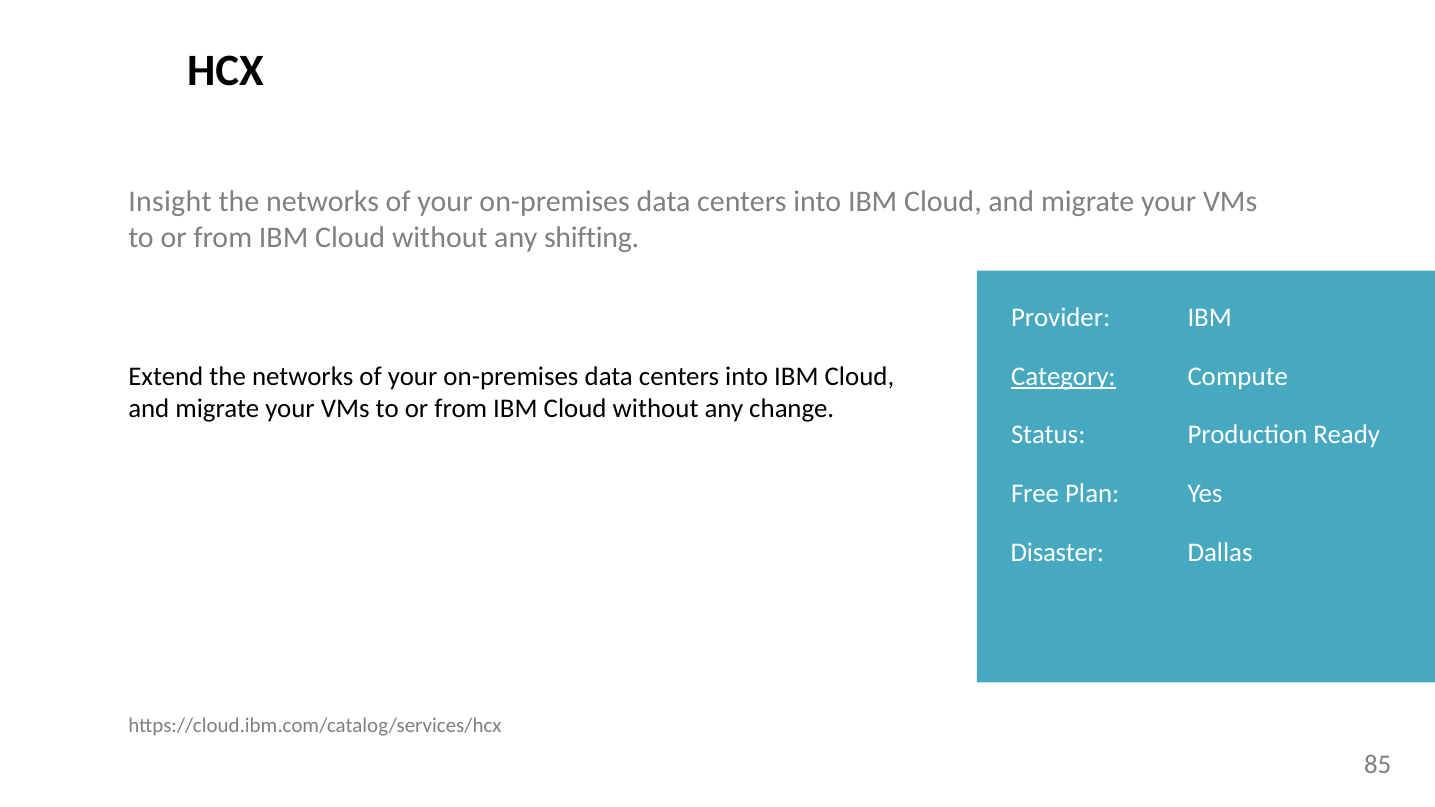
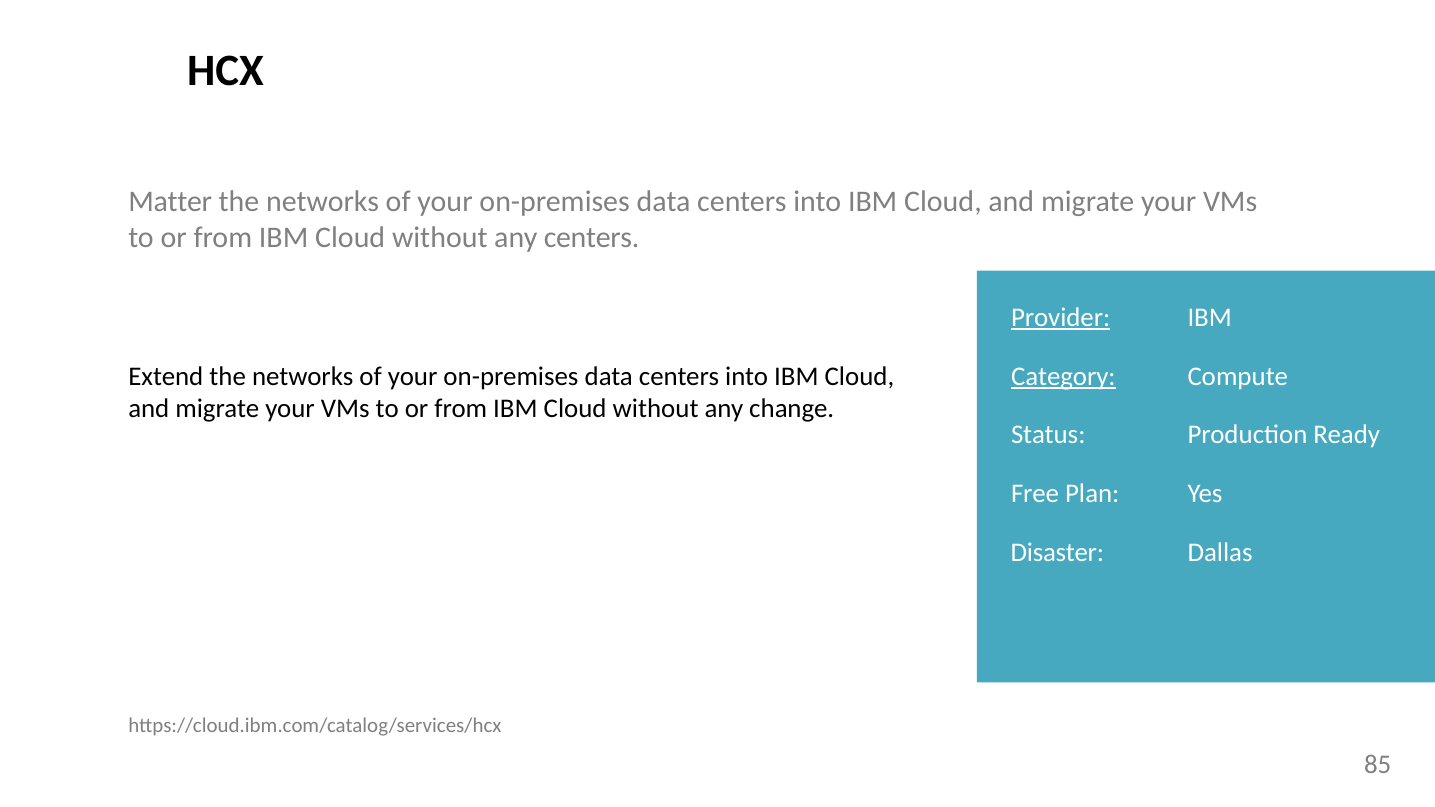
Insight: Insight -> Matter
any shifting: shifting -> centers
Provider underline: none -> present
